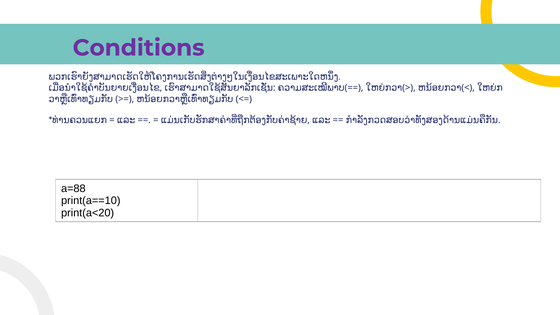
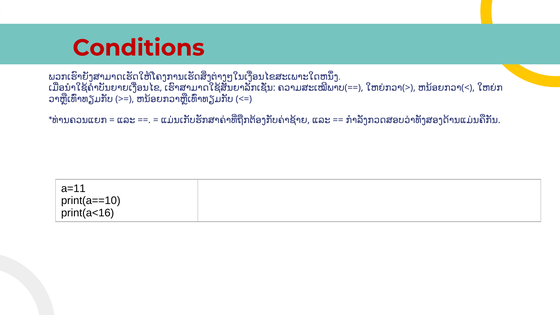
Conditions colour: purple -> red
a=88: a=88 -> a=11
print(a<20: print(a<20 -> print(a<16
